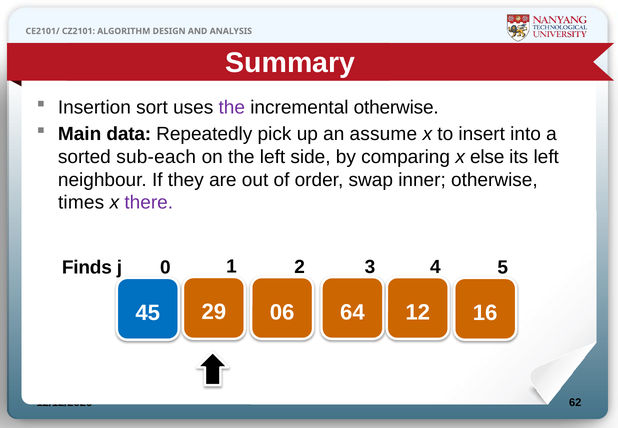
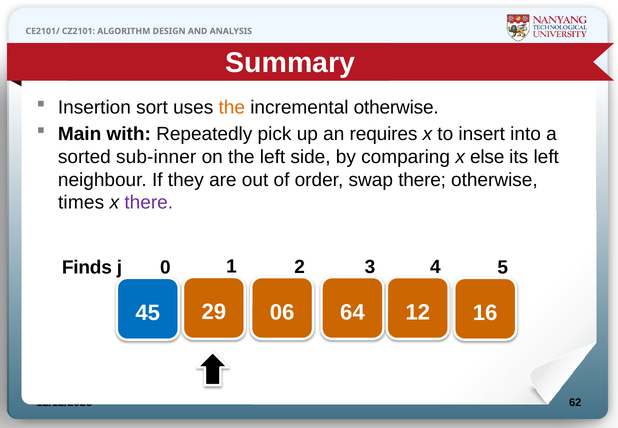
the at (232, 107) colour: purple -> orange
data: data -> with
assume: assume -> requires
sub-each: sub-each -> sub-inner
swap inner: inner -> there
